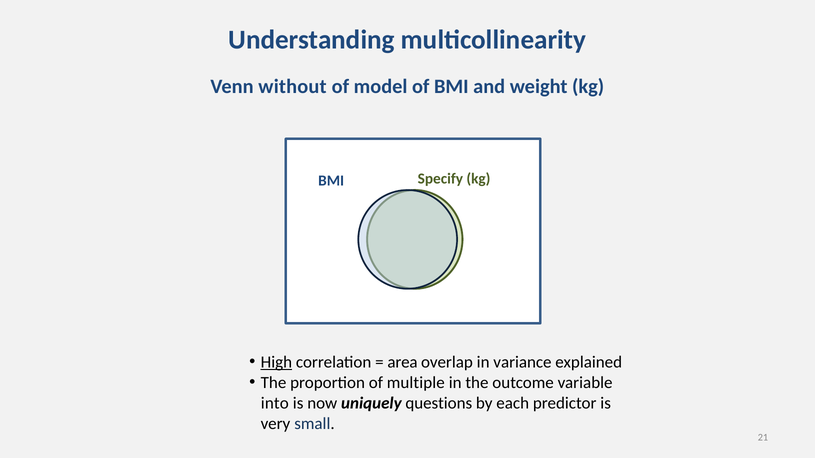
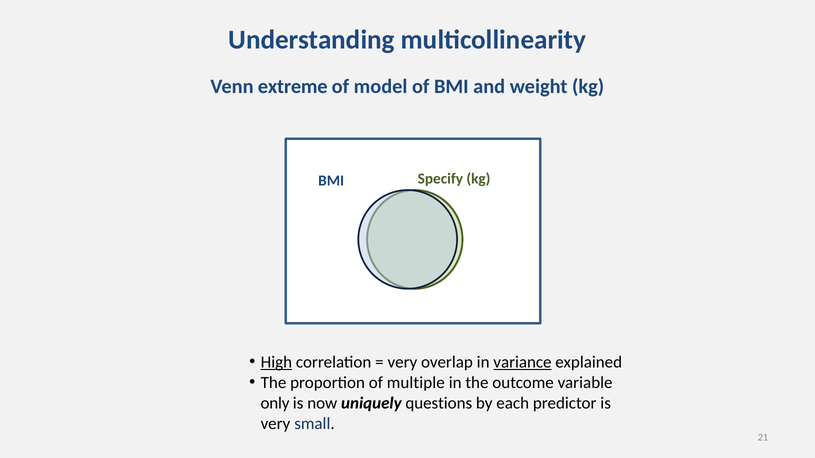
without: without -> extreme
area at (402, 363): area -> very
variance underline: none -> present
into: into -> only
